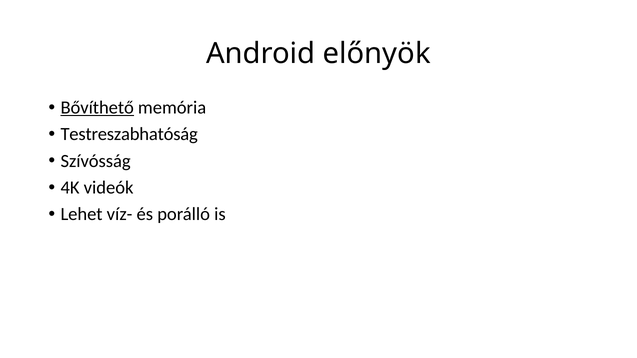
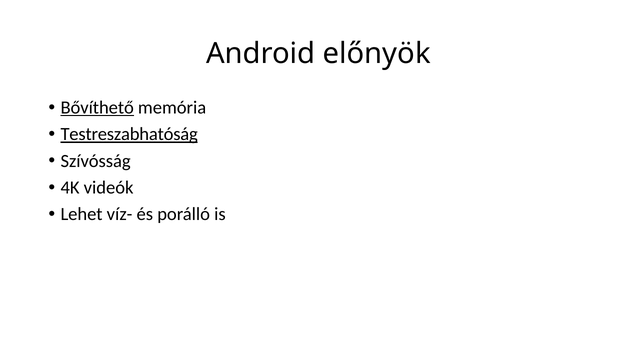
Testreszabhatóság underline: none -> present
